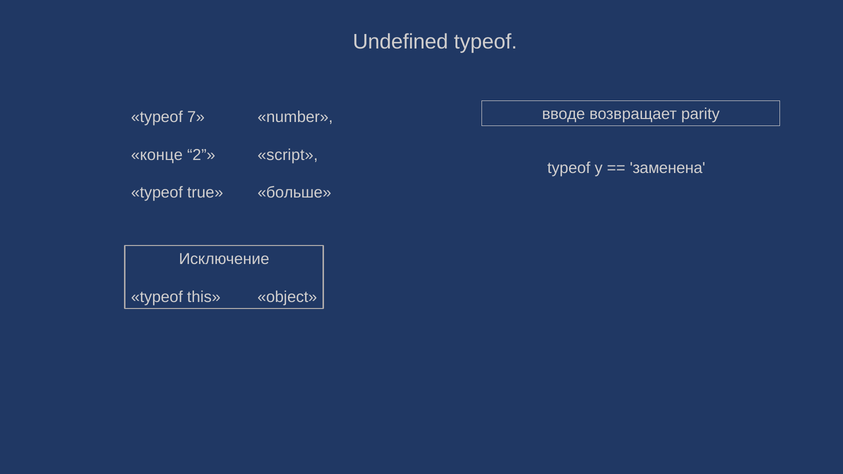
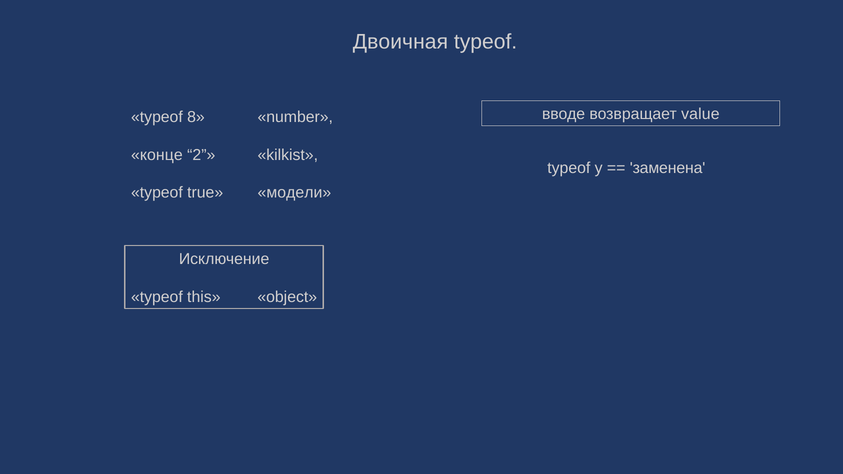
Undefined: Undefined -> Двоичная
parity: parity -> value
7: 7 -> 8
script: script -> kilkist
больше: больше -> модели
